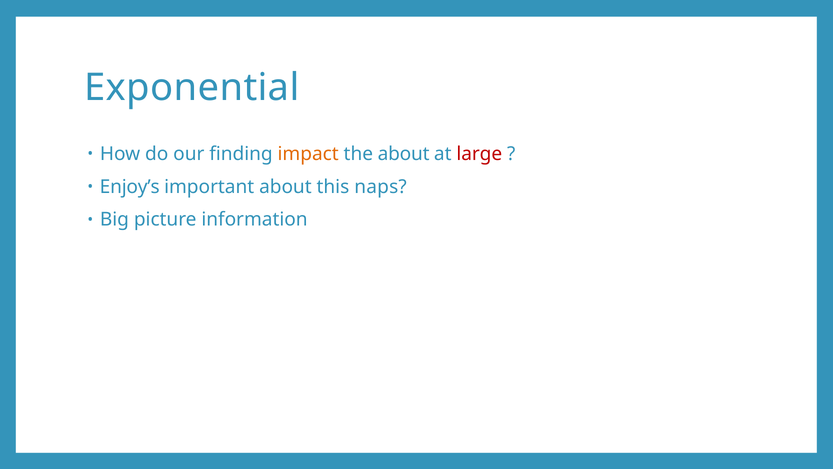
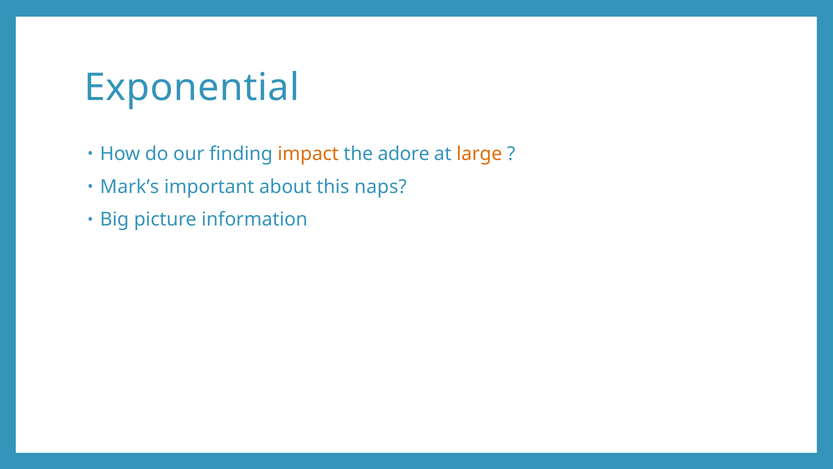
the about: about -> adore
large colour: red -> orange
Enjoy’s: Enjoy’s -> Mark’s
